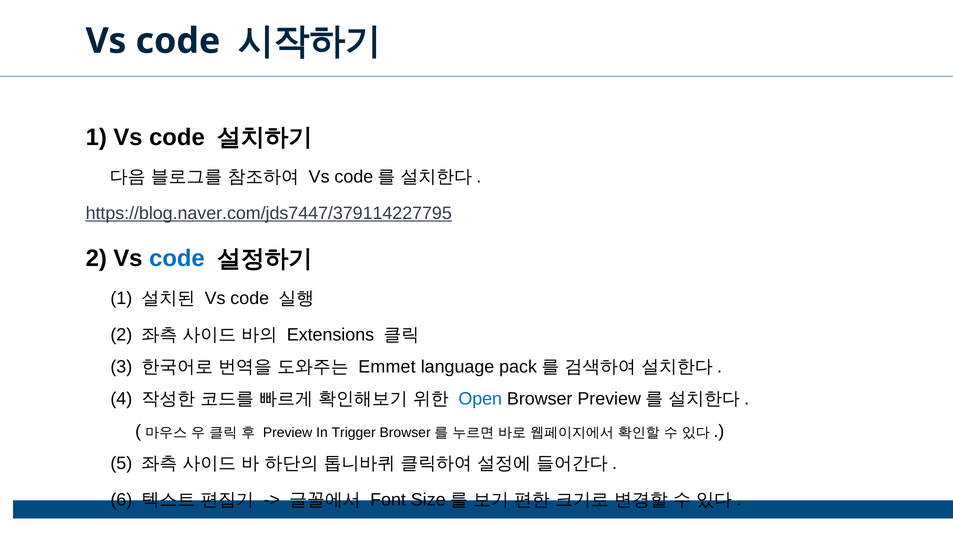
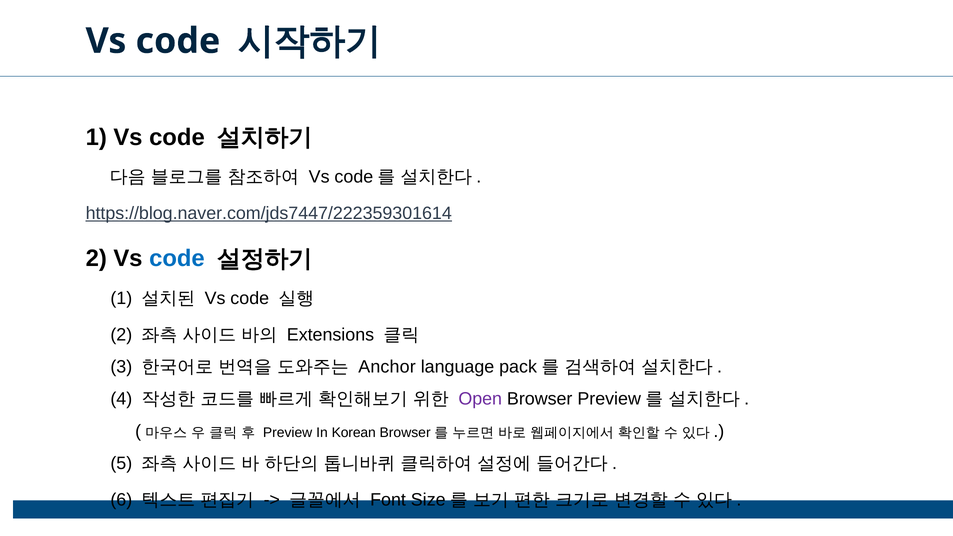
https://blog.naver.com/jds7447/379114227795: https://blog.naver.com/jds7447/379114227795 -> https://blog.naver.com/jds7447/222359301614
Emmet: Emmet -> Anchor
Open colour: blue -> purple
Trigger: Trigger -> Korean
